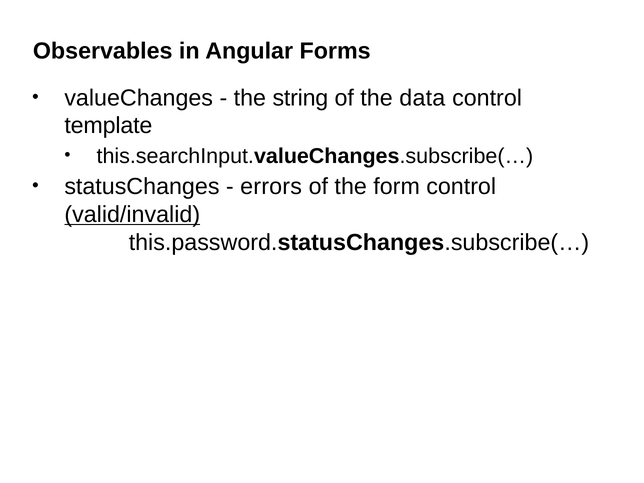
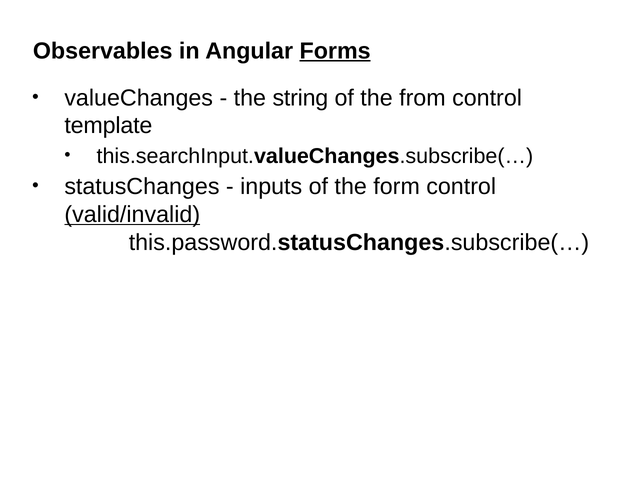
Forms underline: none -> present
data: data -> from
errors: errors -> inputs
